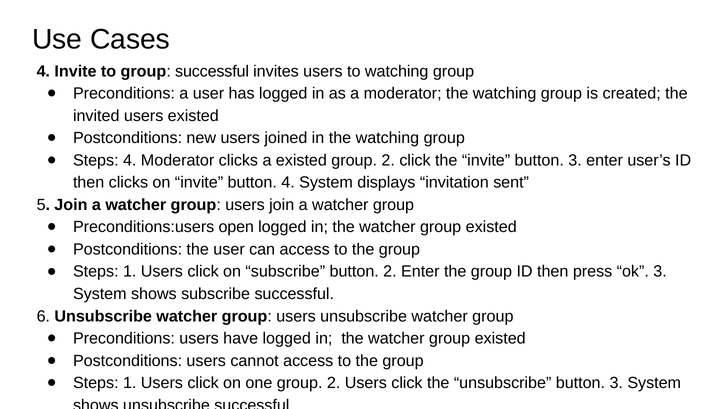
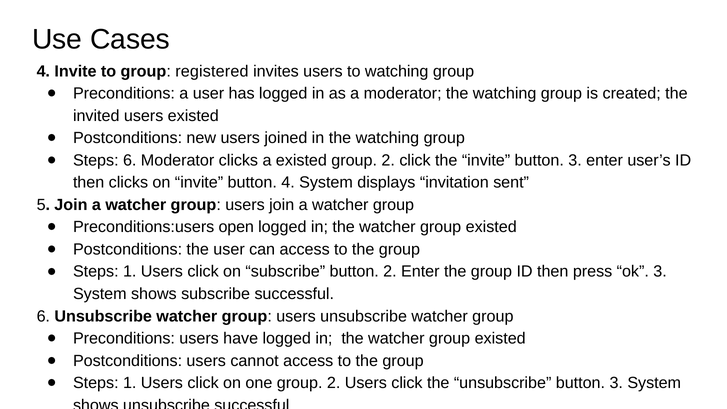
group successful: successful -> registered
Steps 4: 4 -> 6
